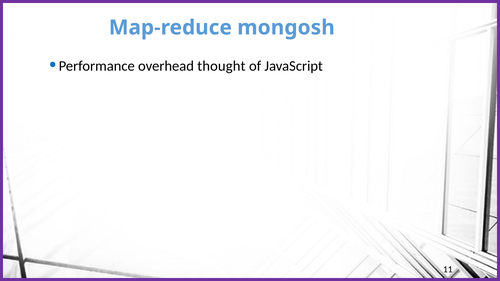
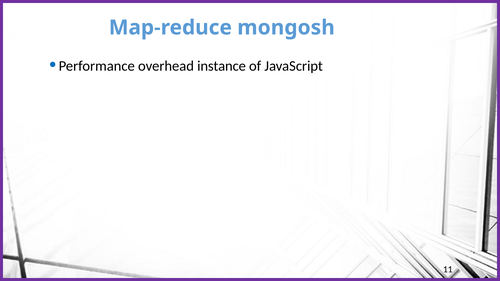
thought: thought -> instance
